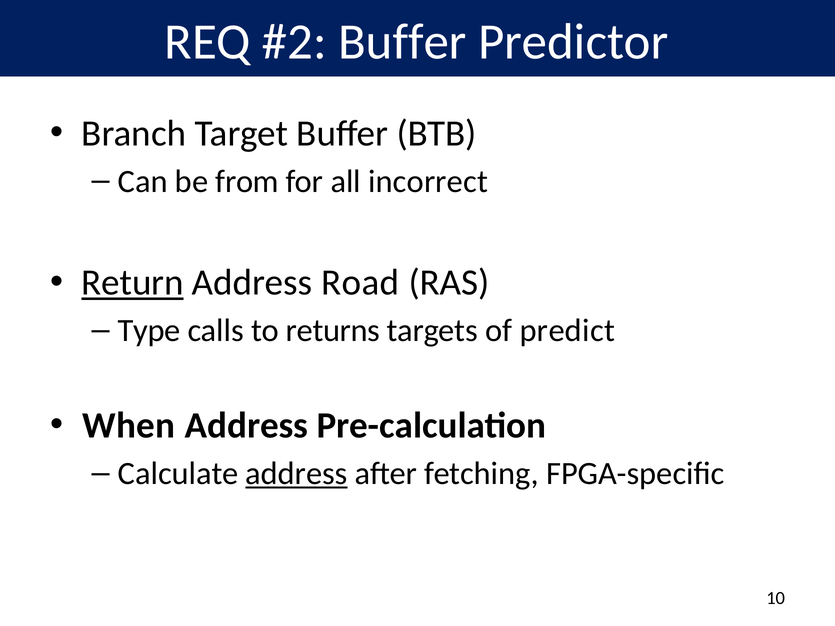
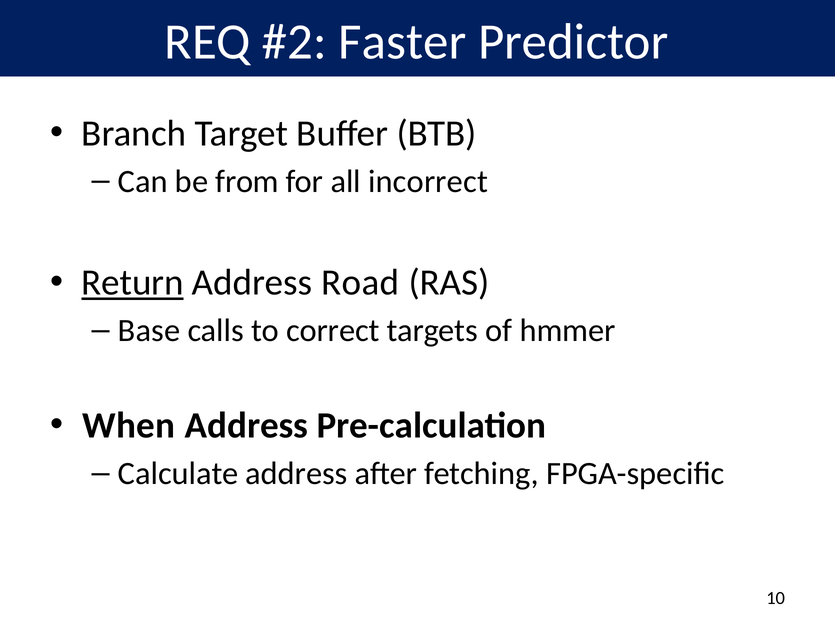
Buffer at (403, 42): Buffer -> Faster
Type: Type -> Base
returns: returns -> correct
predict: predict -> hmmer
address at (296, 474) underline: present -> none
